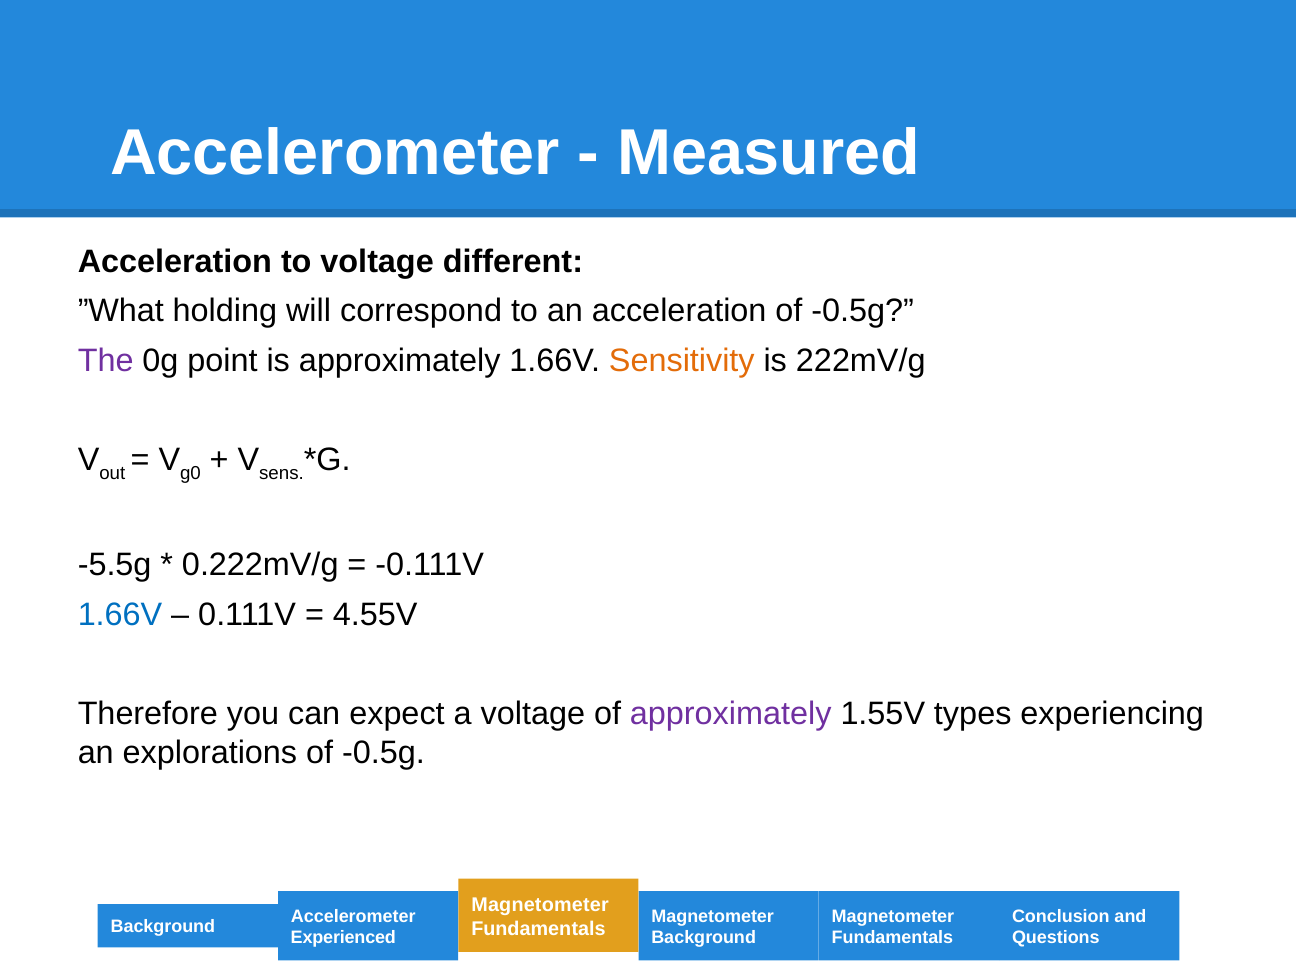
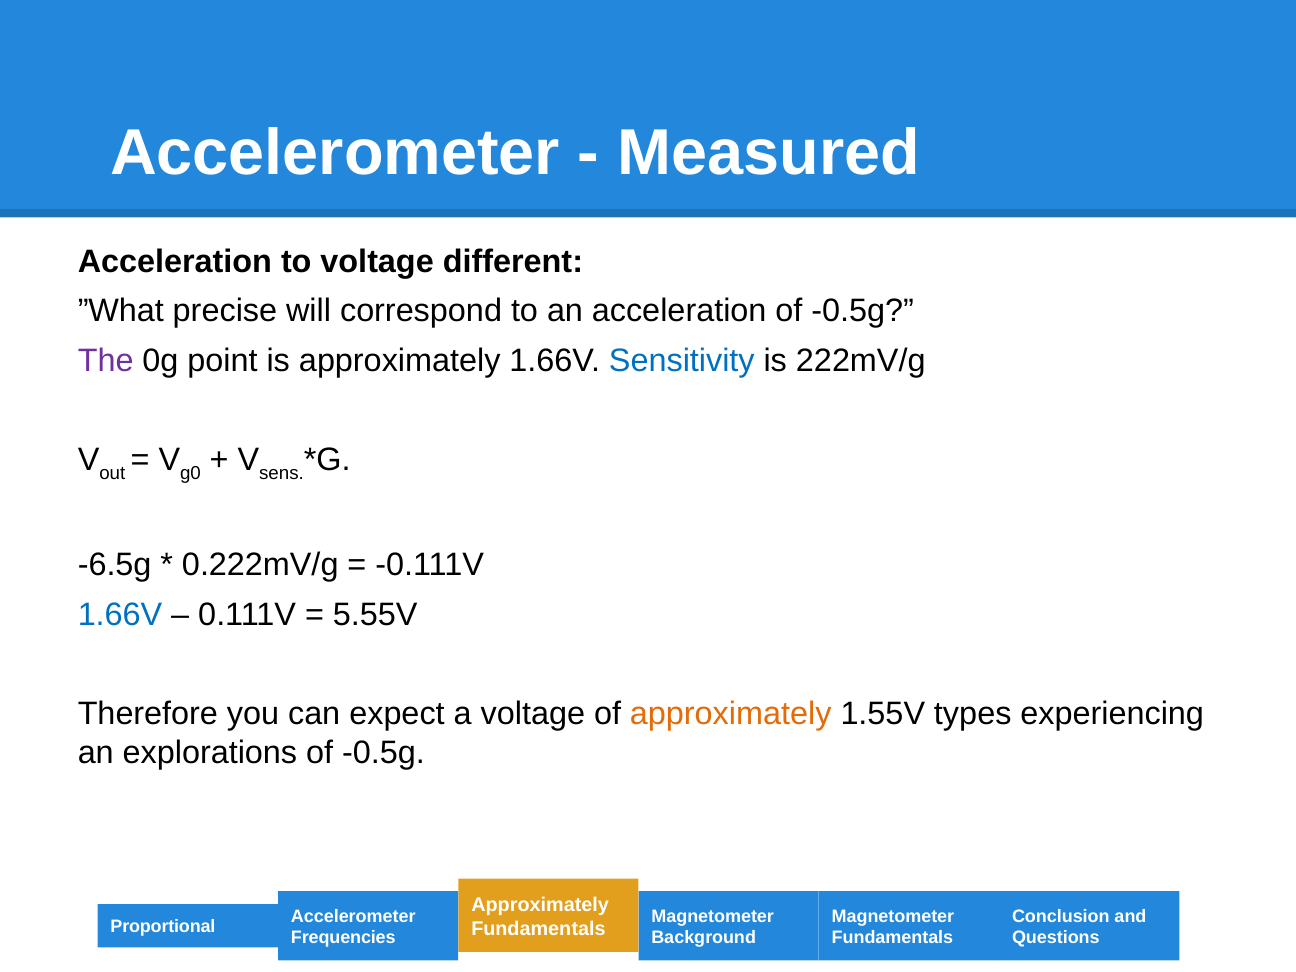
holding: holding -> precise
Sensitivity colour: orange -> blue
-5.5g: -5.5g -> -6.5g
4.55V: 4.55V -> 5.55V
approximately at (731, 714) colour: purple -> orange
Magnetometer at (540, 905): Magnetometer -> Approximately
Background at (163, 927): Background -> Proportional
Experienced: Experienced -> Frequencies
